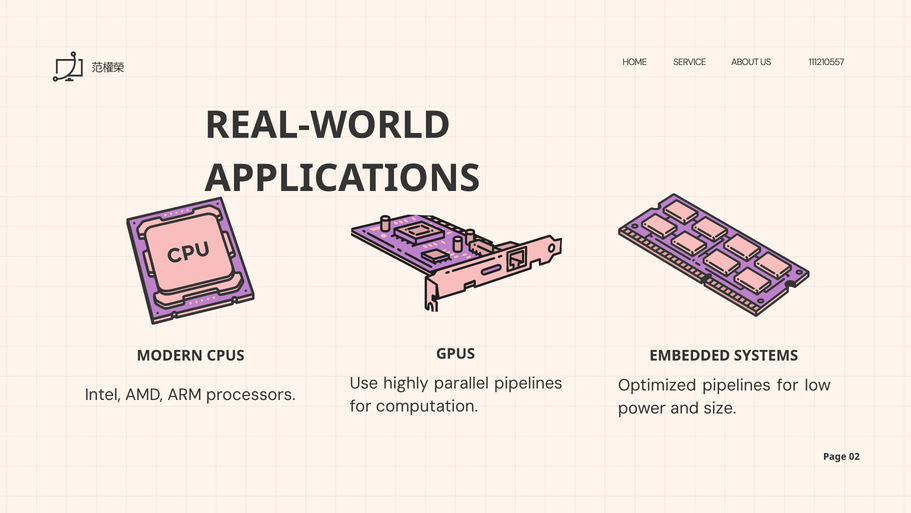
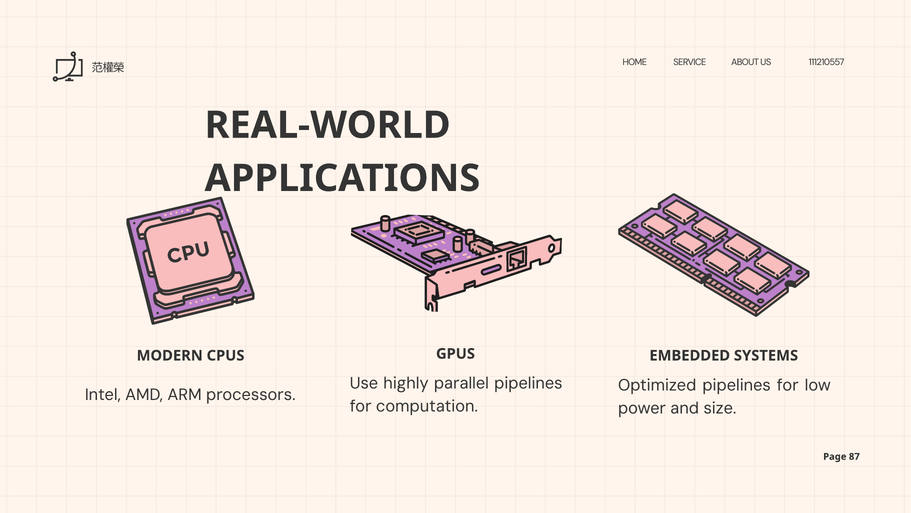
02: 02 -> 87
